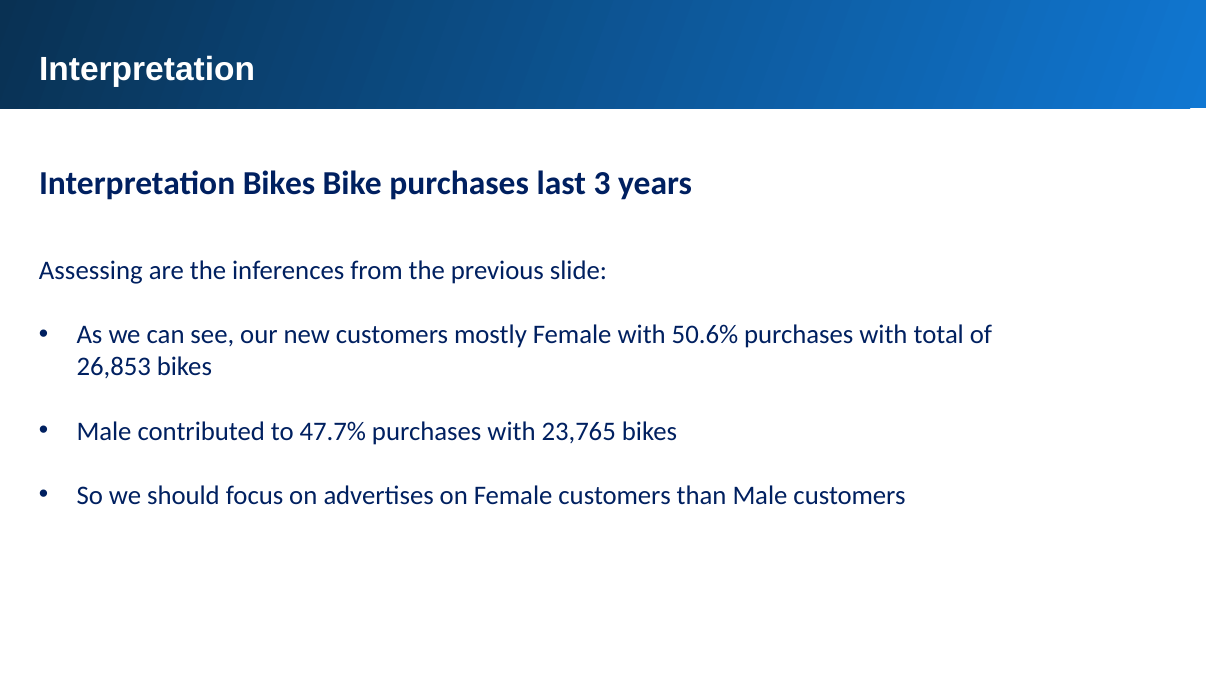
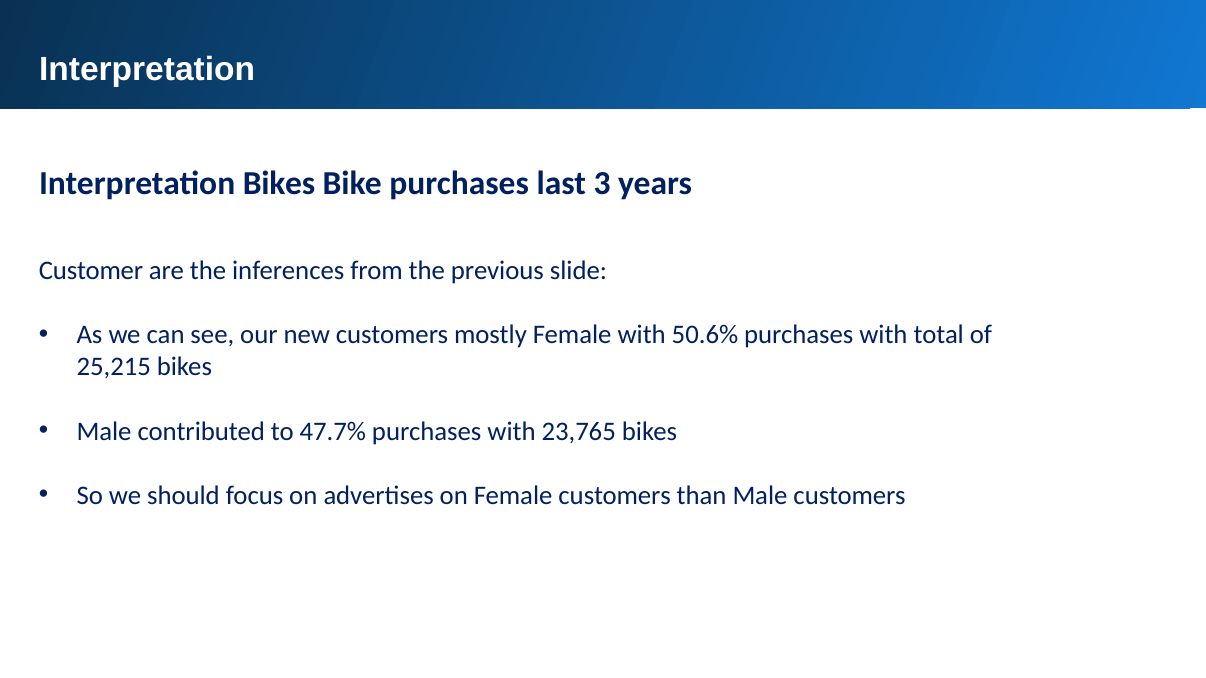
Assessing: Assessing -> Customer
26,853: 26,853 -> 25,215
